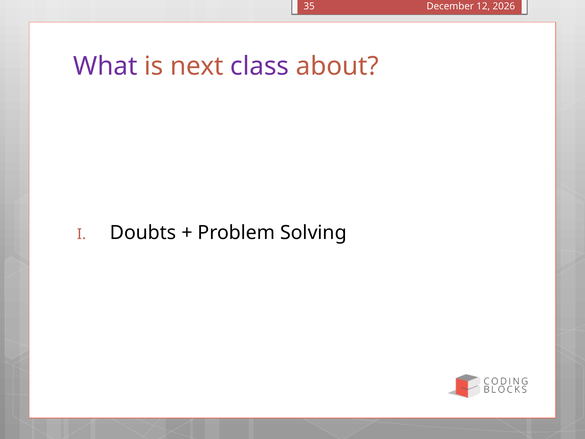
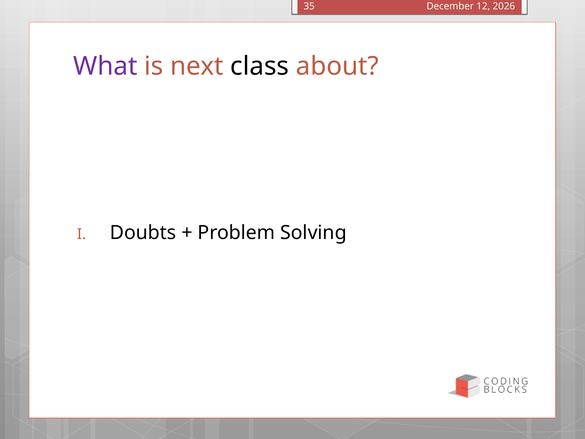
class colour: purple -> black
